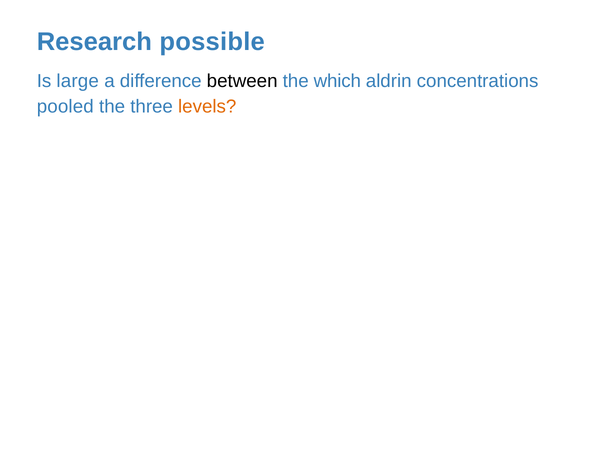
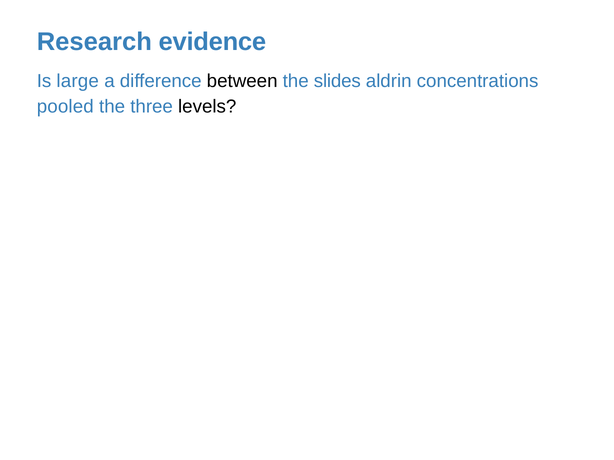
possible: possible -> evidence
which: which -> slides
levels colour: orange -> black
